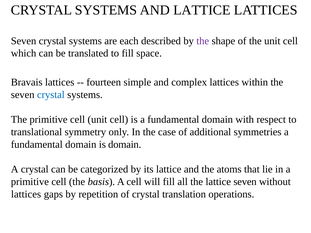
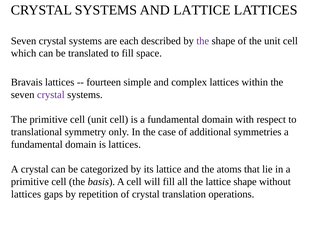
crystal at (51, 95) colour: blue -> purple
is domain: domain -> lattices
lattice seven: seven -> shape
